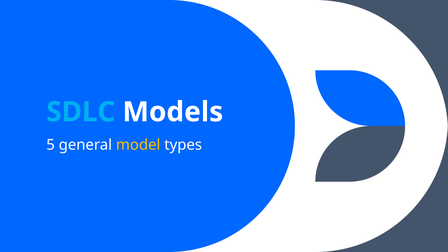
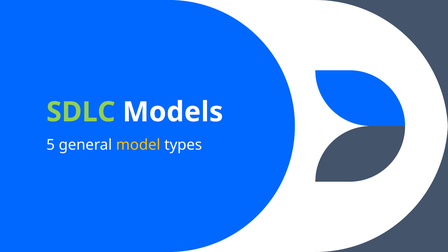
SDLC colour: light blue -> light green
